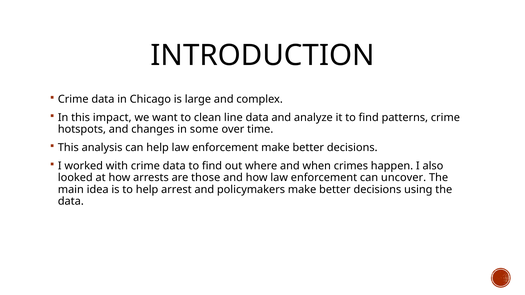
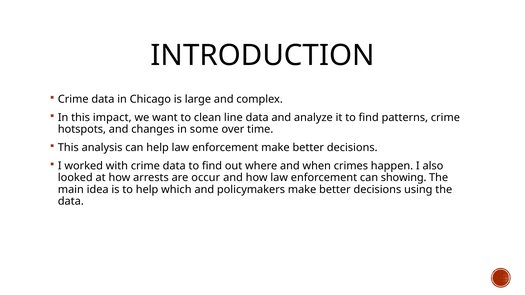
those: those -> occur
uncover: uncover -> showing
arrest: arrest -> which
